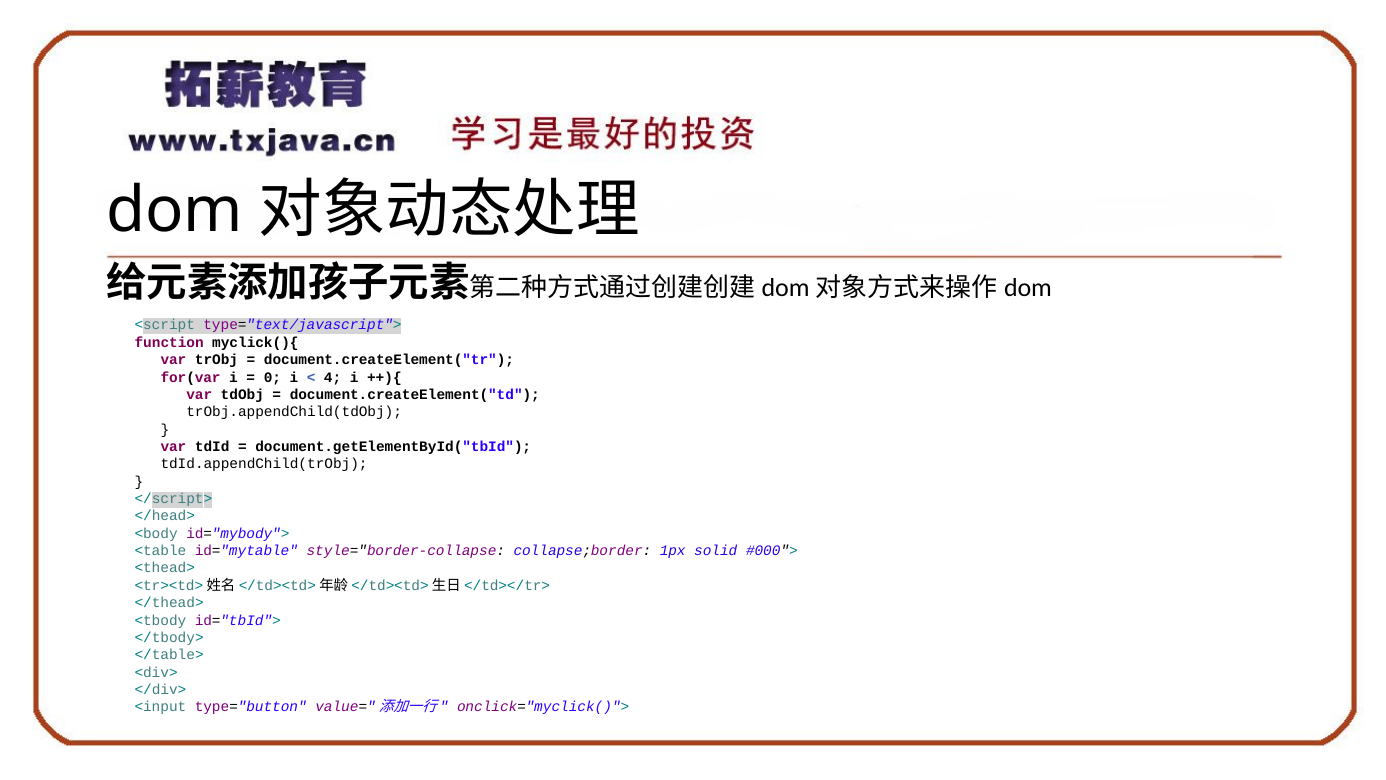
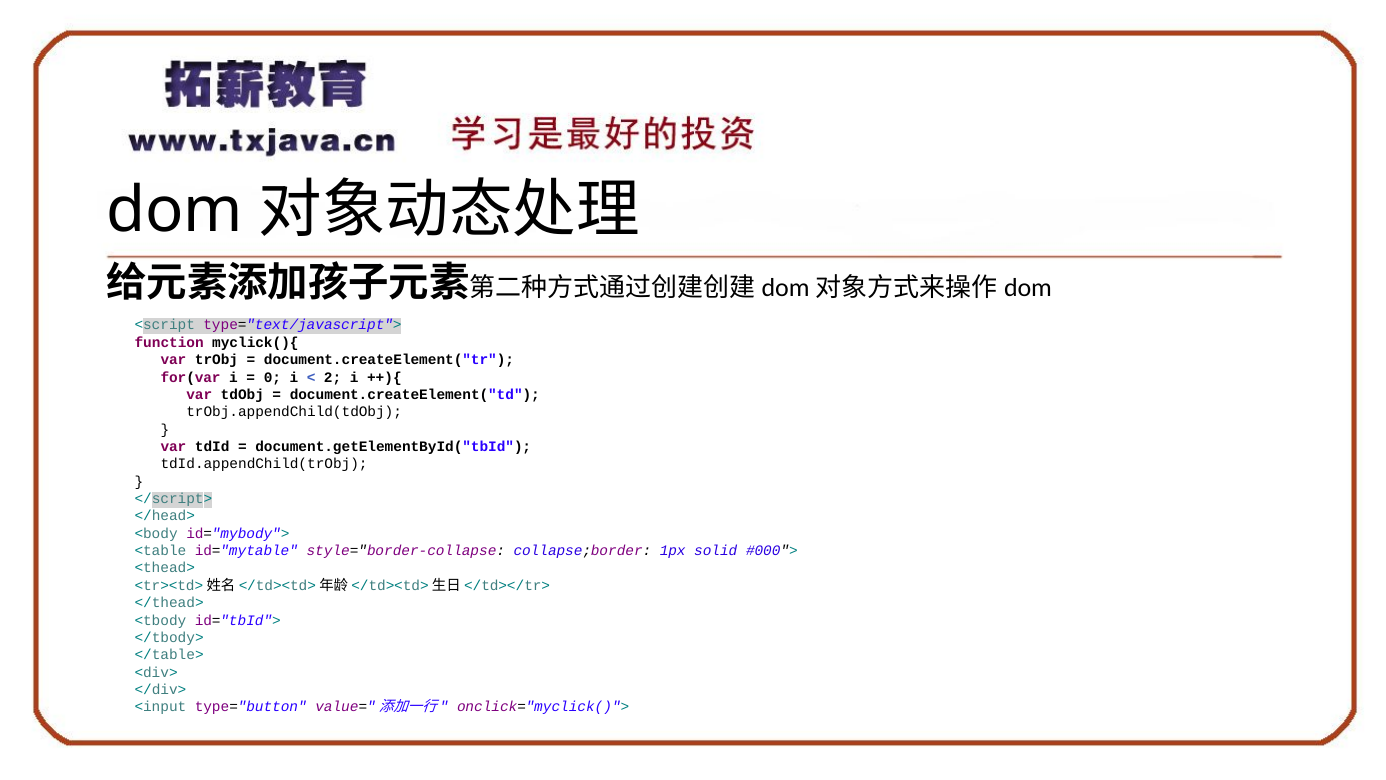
4: 4 -> 2
